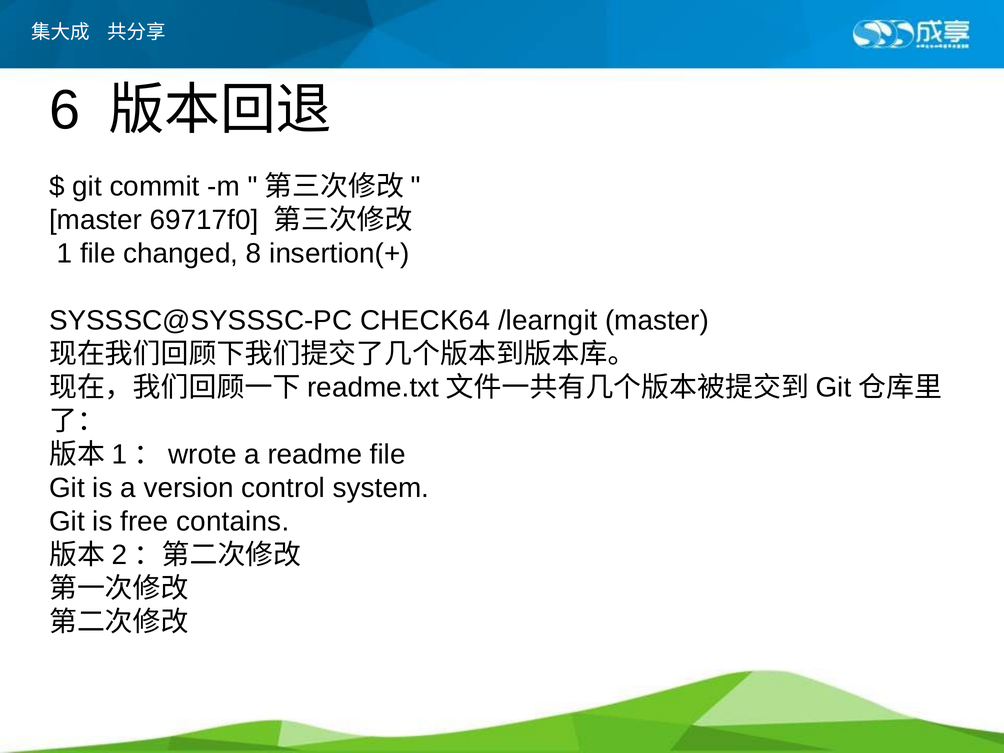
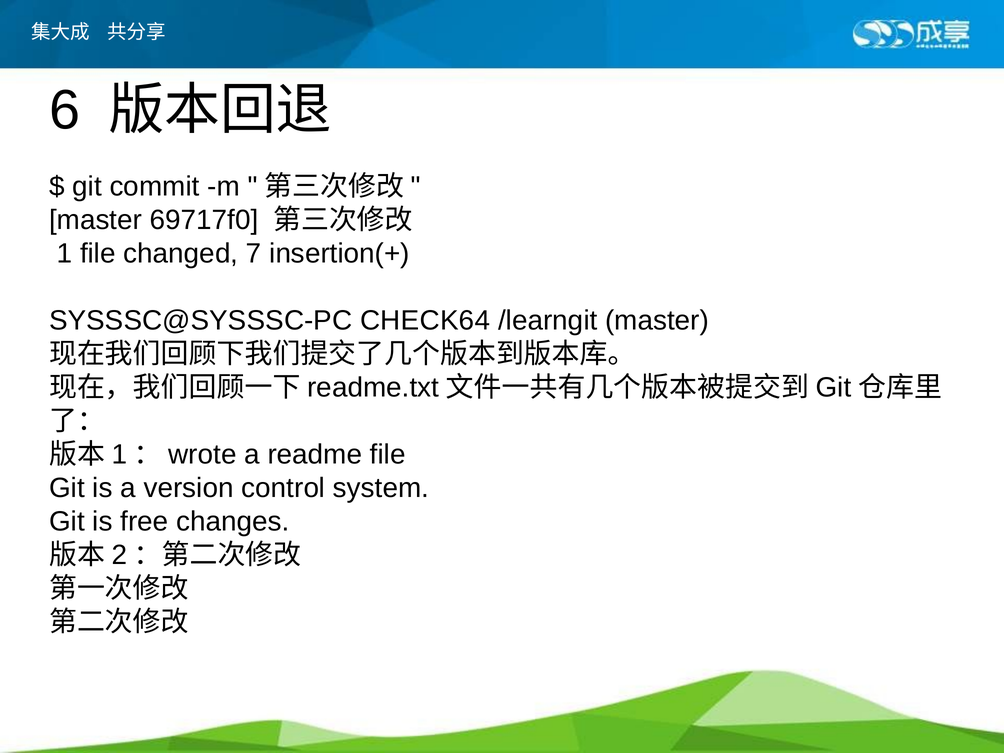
8: 8 -> 7
contains: contains -> changes
